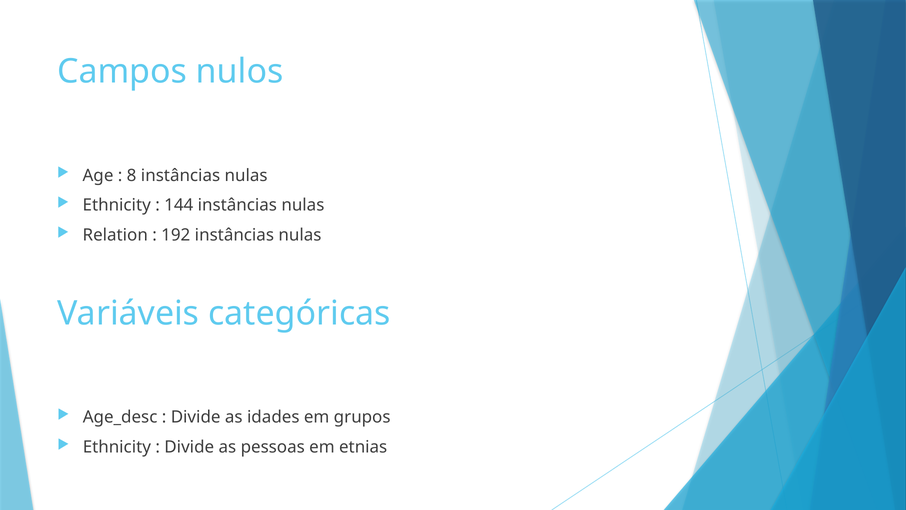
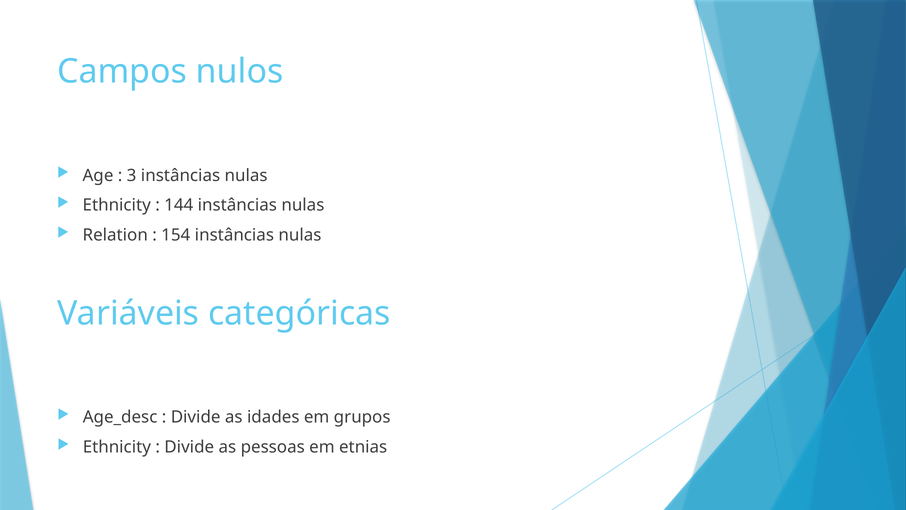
8: 8 -> 3
192: 192 -> 154
